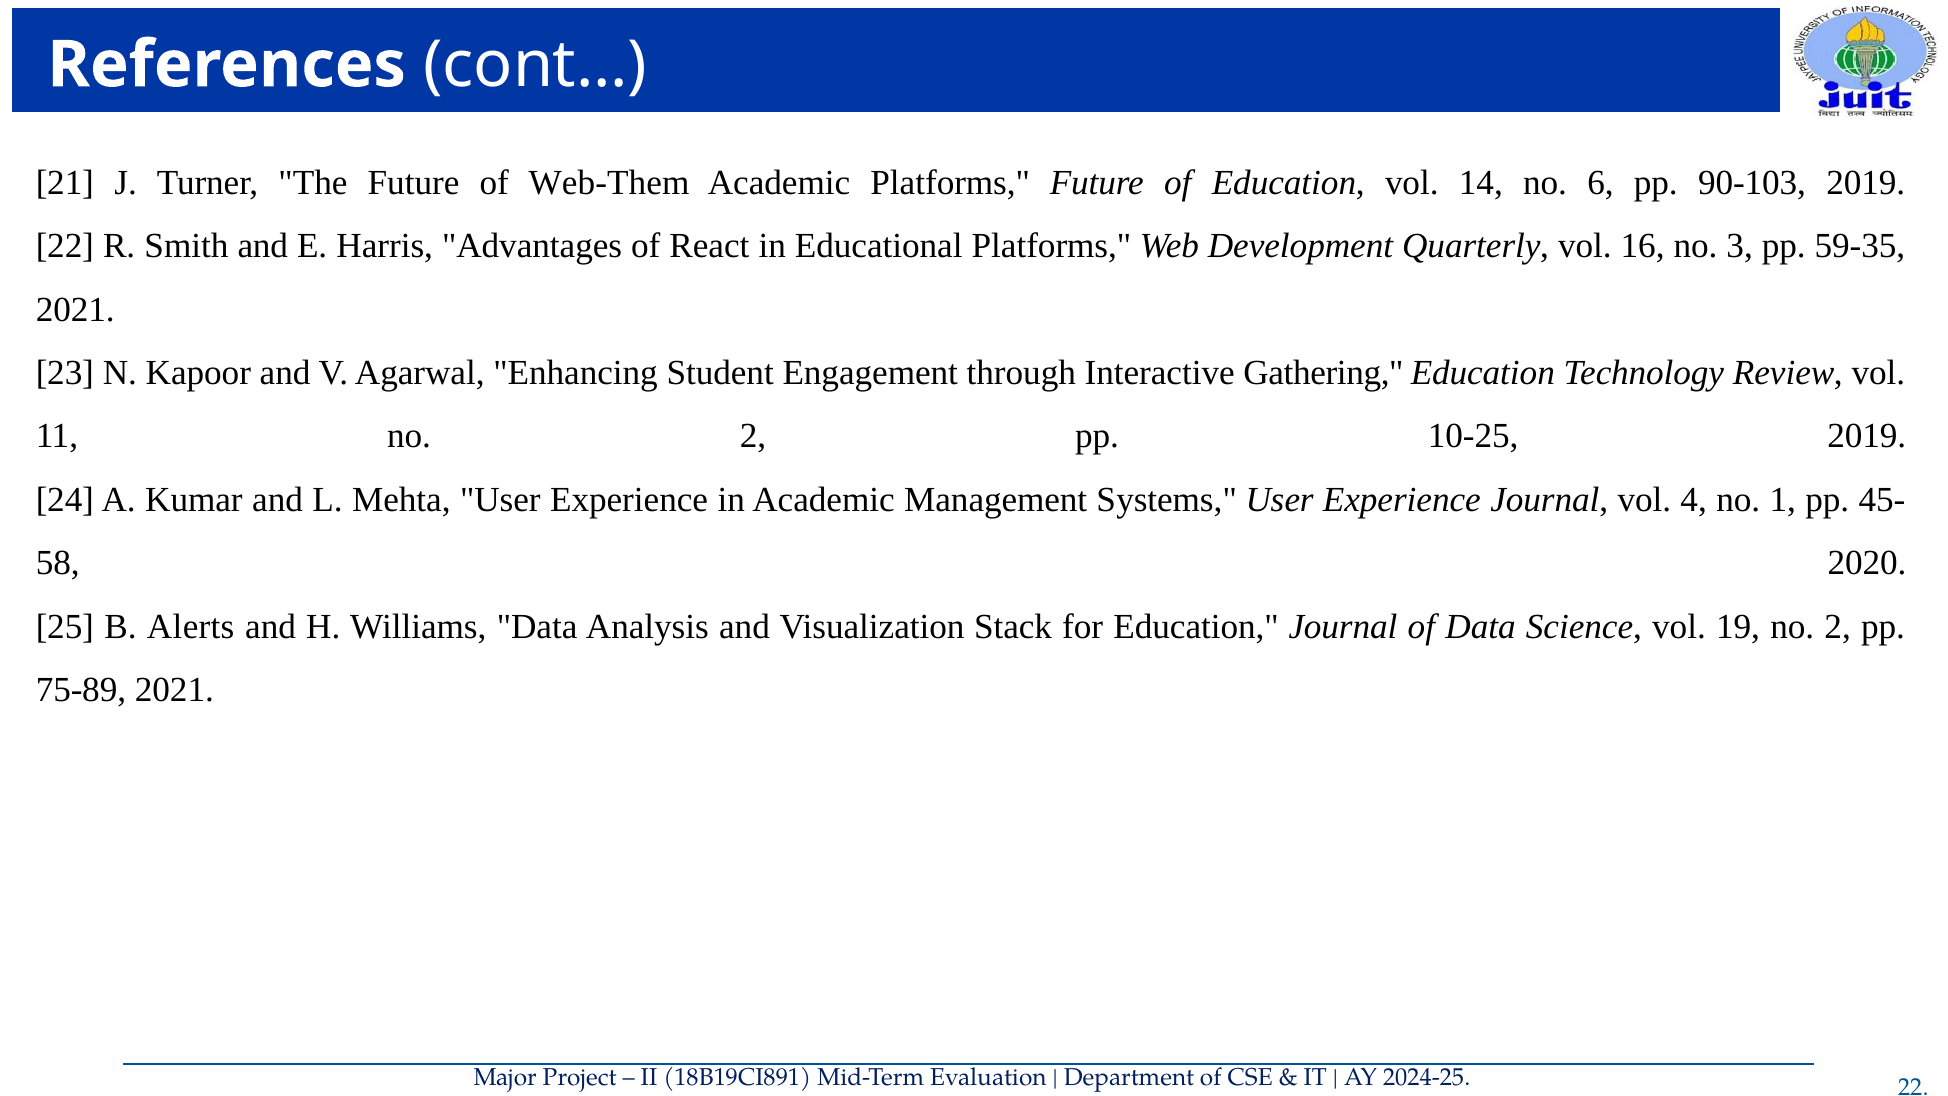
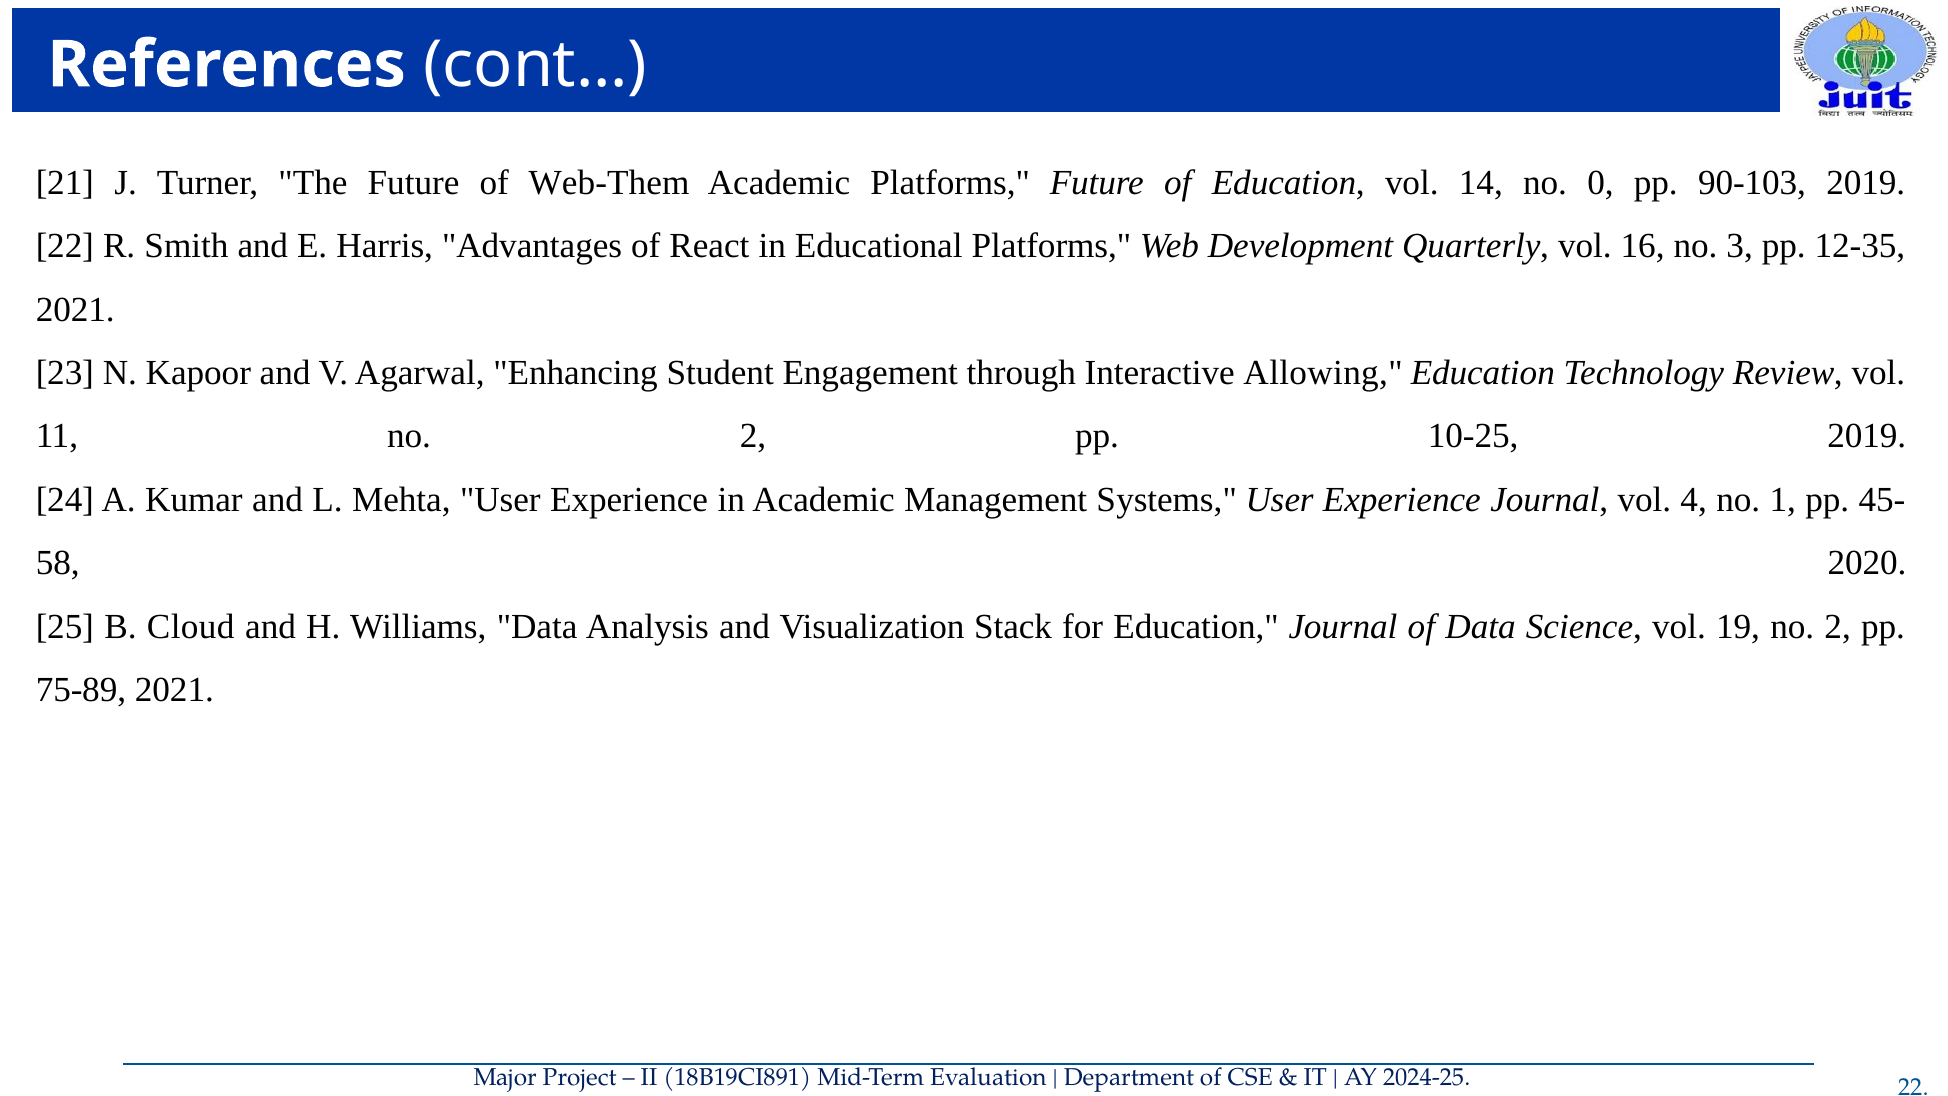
6: 6 -> 0
59-35: 59-35 -> 12-35
Gathering: Gathering -> Allowing
Alerts: Alerts -> Cloud
